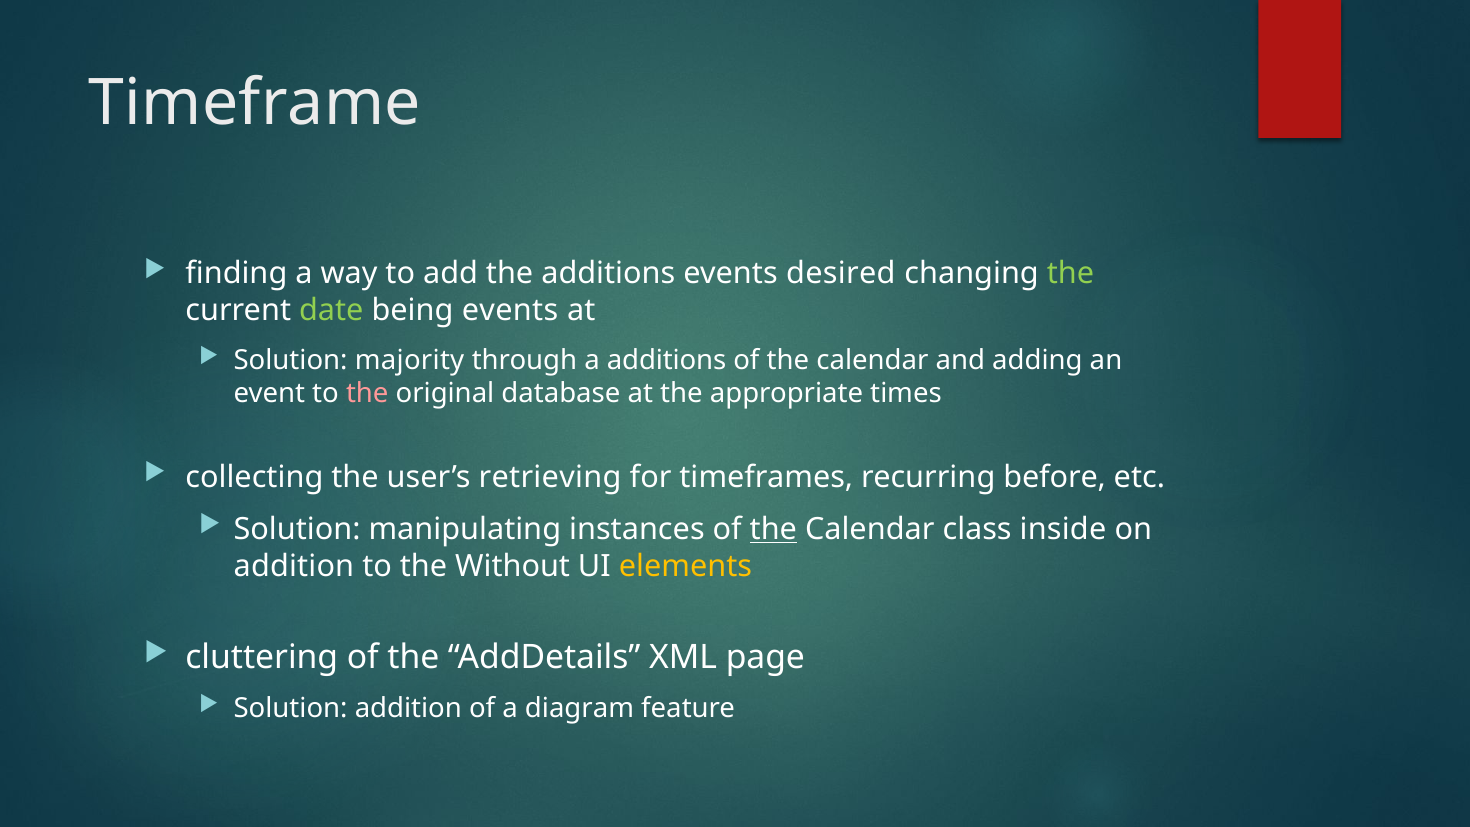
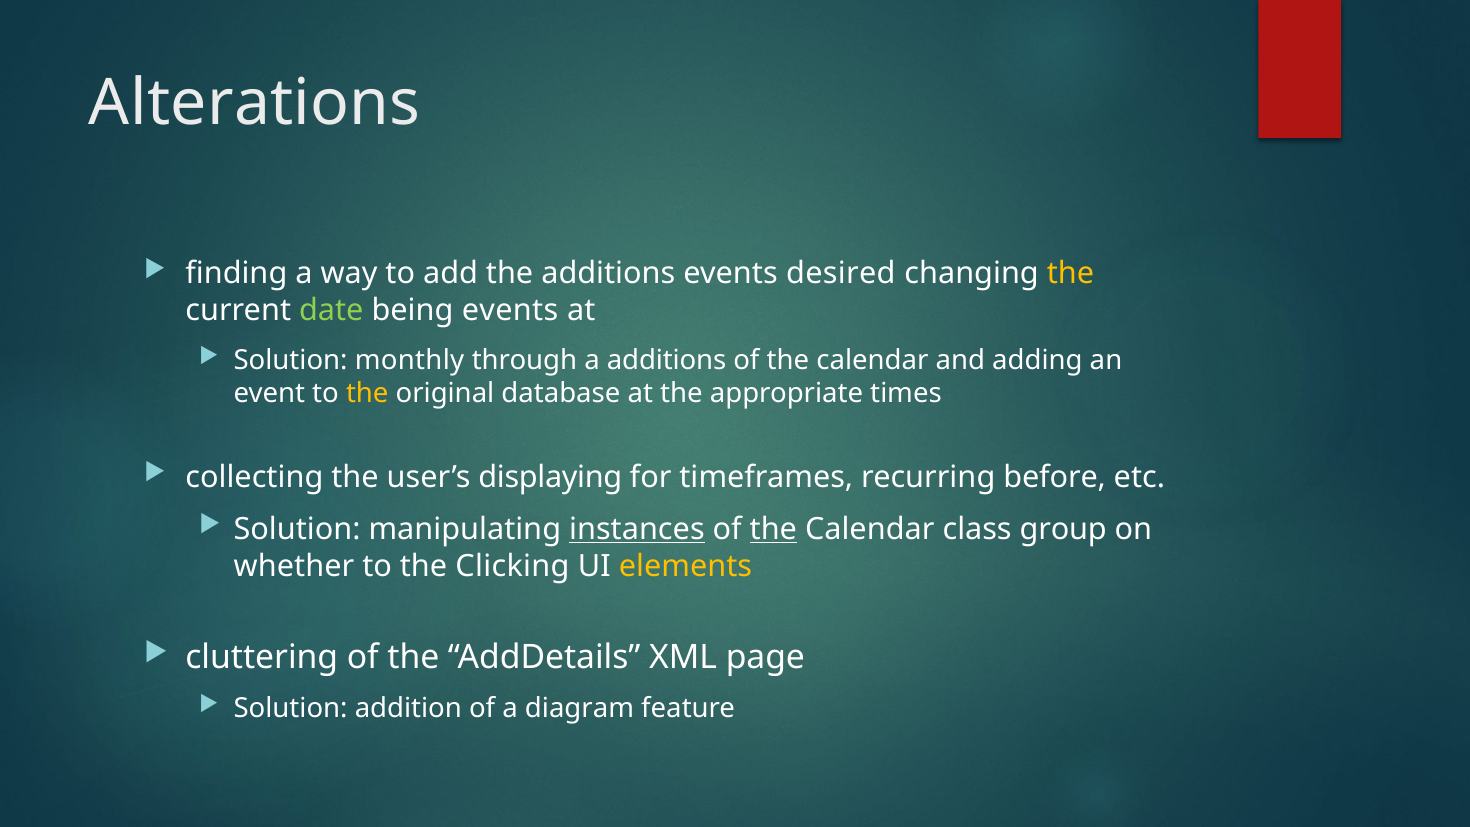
Timeframe: Timeframe -> Alterations
the at (1070, 274) colour: light green -> yellow
majority: majority -> monthly
the at (367, 394) colour: pink -> yellow
retrieving: retrieving -> displaying
instances underline: none -> present
inside: inside -> group
addition at (294, 566): addition -> whether
Without: Without -> Clicking
